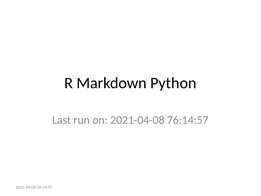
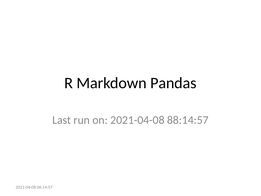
Python: Python -> Pandas
76:14:57: 76:14:57 -> 88:14:57
